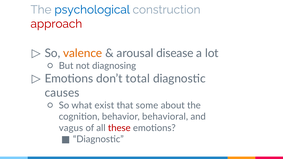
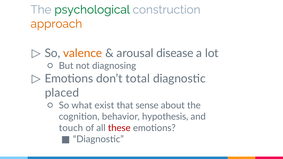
psychological colour: blue -> green
approach colour: red -> orange
causes: causes -> placed
some: some -> sense
behavioral: behavioral -> hypothesis
vagus: vagus -> touch
